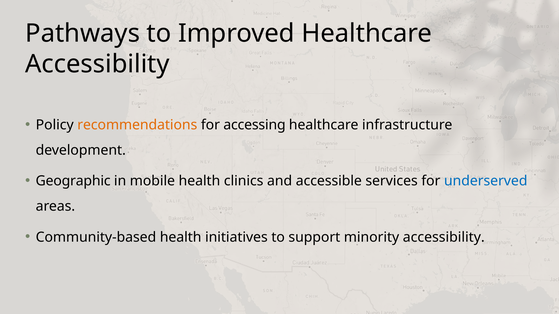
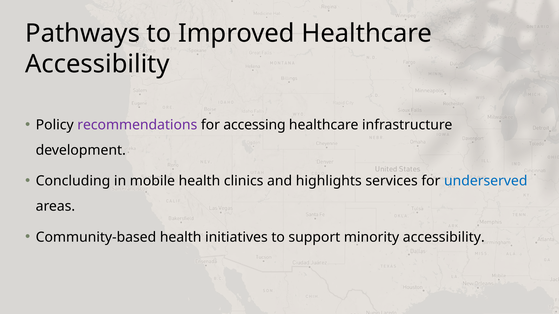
recommendations colour: orange -> purple
Geographic: Geographic -> Concluding
accessible: accessible -> highlights
